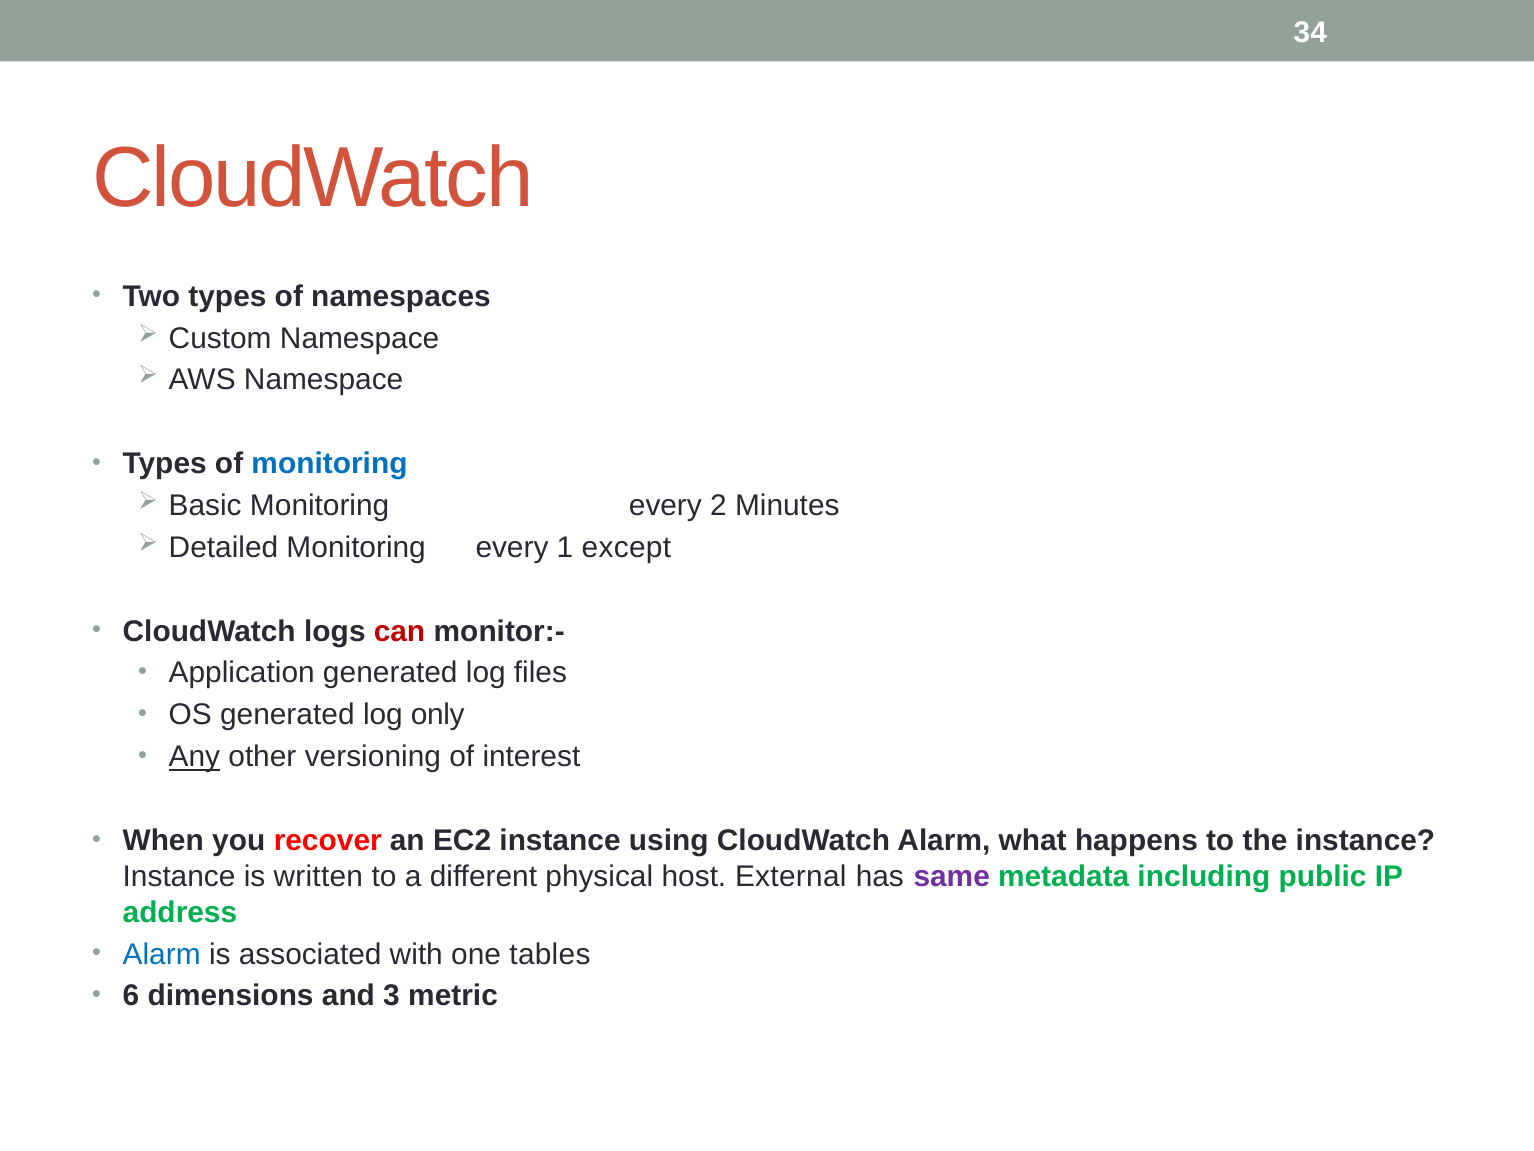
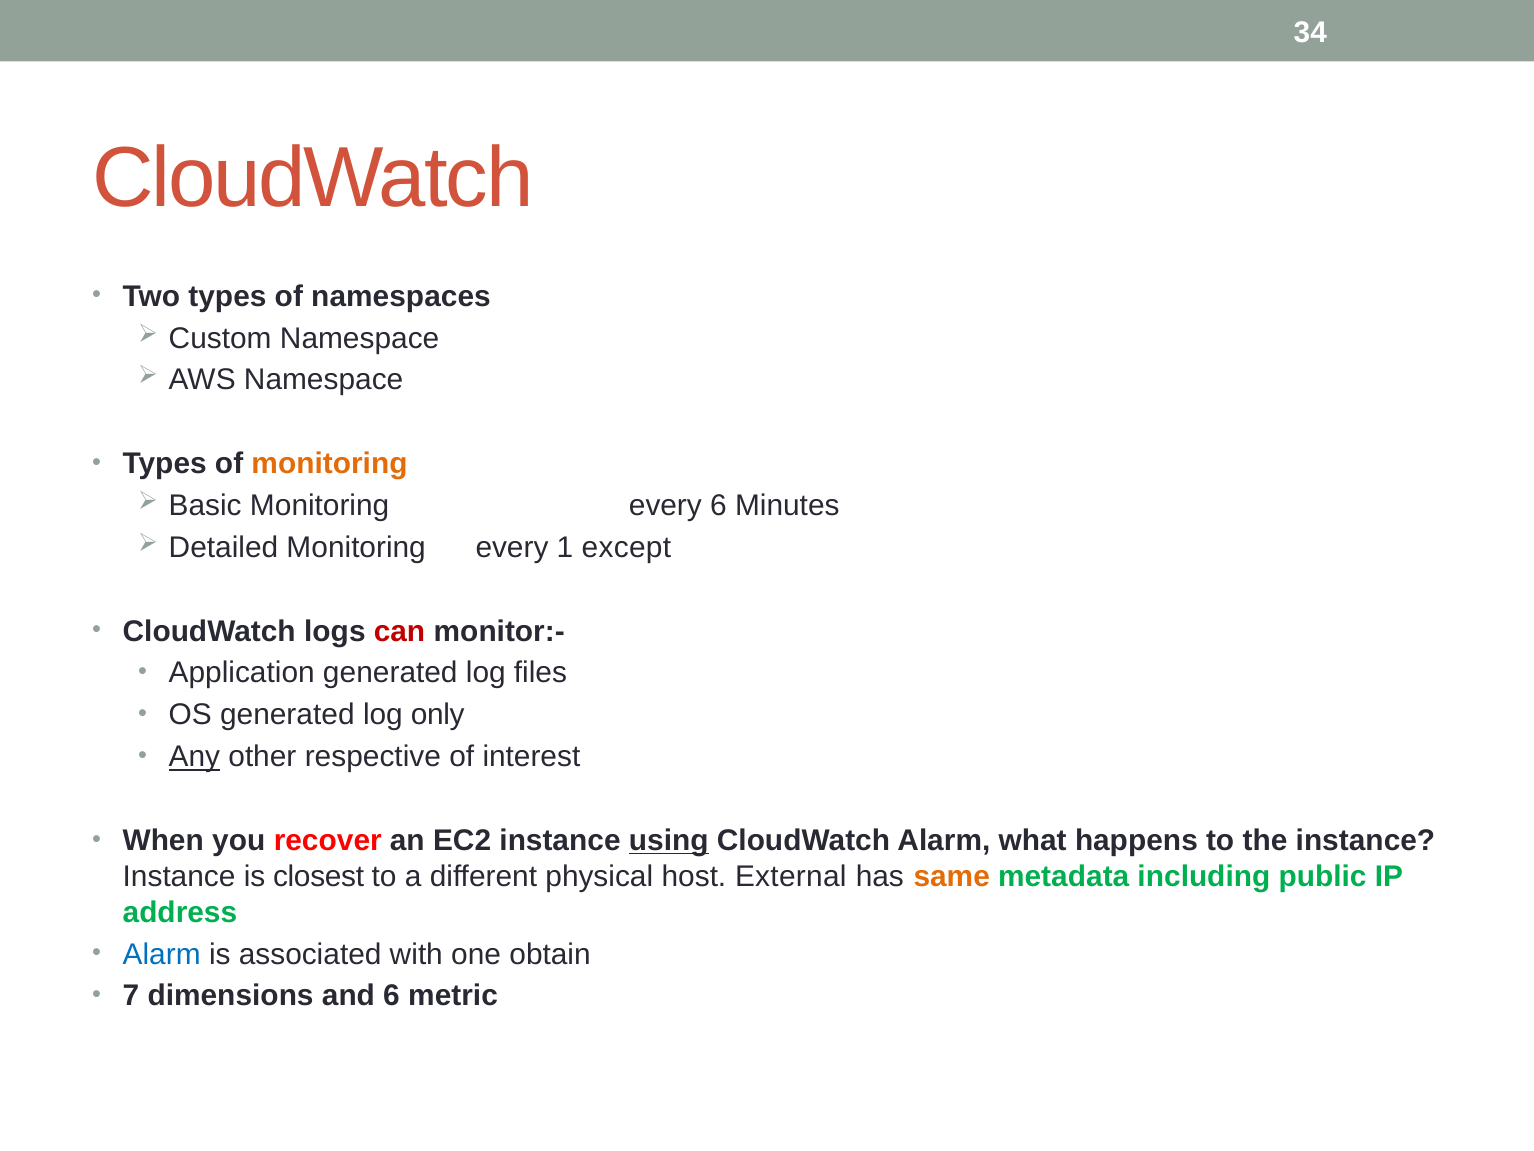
monitoring at (329, 464) colour: blue -> orange
every 2: 2 -> 6
versioning: versioning -> respective
using underline: none -> present
written: written -> closest
same colour: purple -> orange
tables: tables -> obtain
6: 6 -> 7
and 3: 3 -> 6
